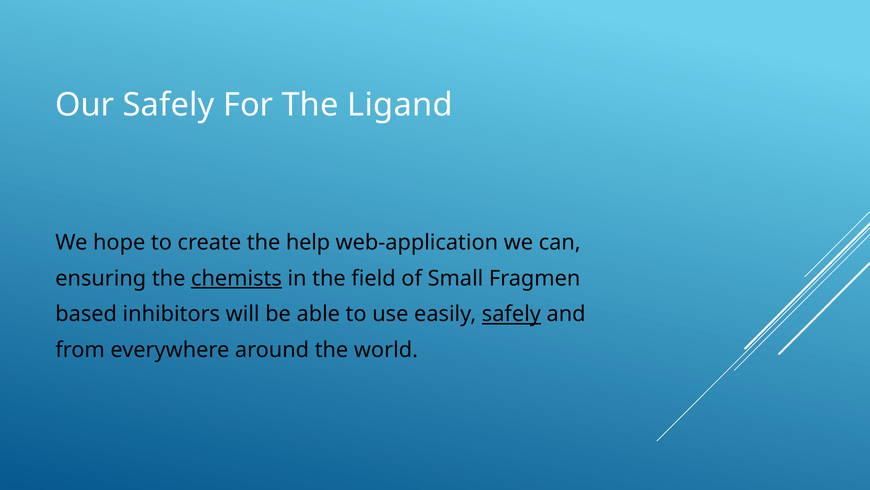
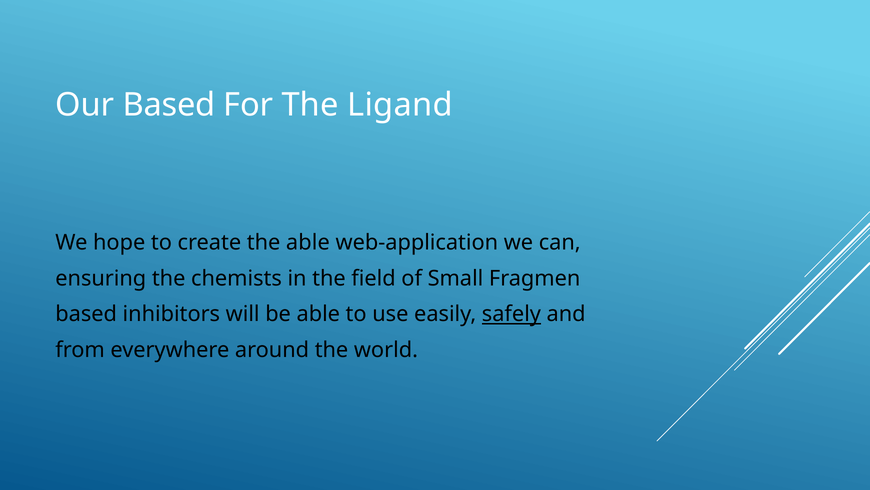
Our Safely: Safely -> Based
the help: help -> able
chemists underline: present -> none
